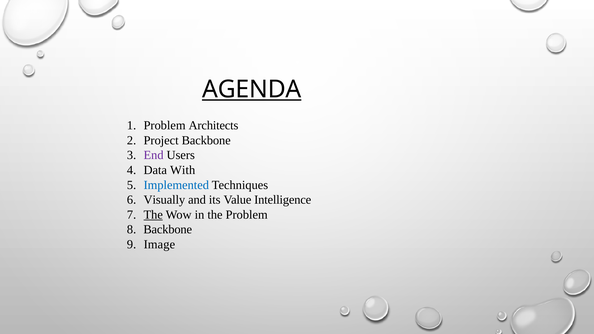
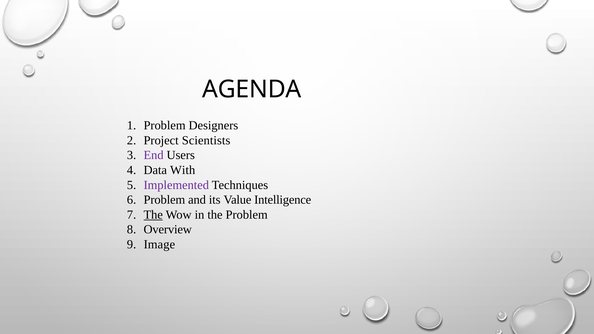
AGENDA underline: present -> none
Architects: Architects -> Designers
Project Backbone: Backbone -> Scientists
Implemented colour: blue -> purple
Visually at (164, 200): Visually -> Problem
Backbone at (168, 230): Backbone -> Overview
